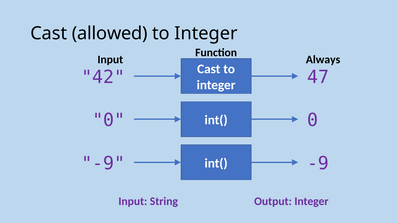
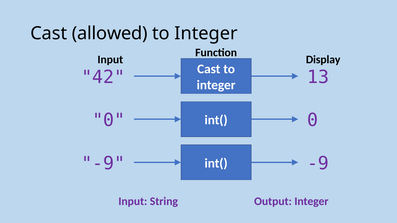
Always: Always -> Display
47: 47 -> 13
